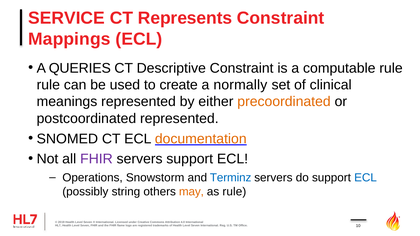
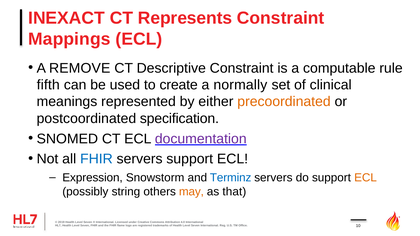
SERVICE: SERVICE -> INEXACT
QUERIES: QUERIES -> REMOVE
rule at (48, 85): rule -> fifth
postcoordinated represented: represented -> specification
documentation colour: orange -> purple
FHIR at (96, 159) colour: purple -> blue
Operations: Operations -> Expression
ECL at (366, 178) colour: blue -> orange
as rule: rule -> that
